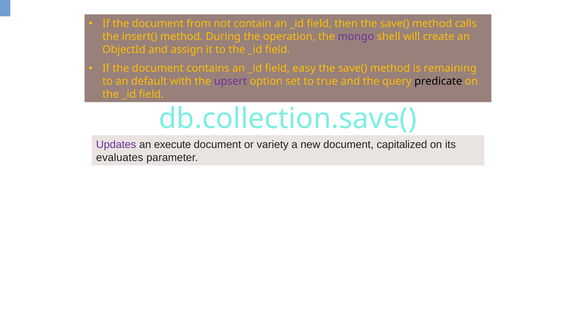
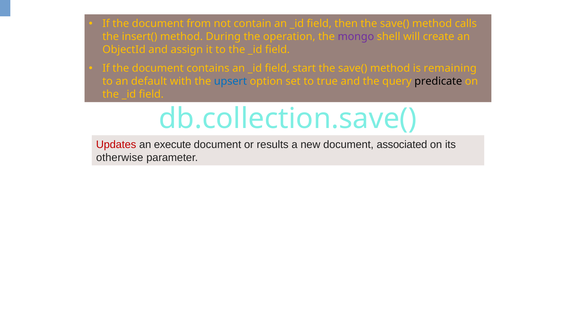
easy: easy -> start
upsert colour: purple -> blue
Updates colour: purple -> red
variety: variety -> results
capitalized: capitalized -> associated
evaluates: evaluates -> otherwise
